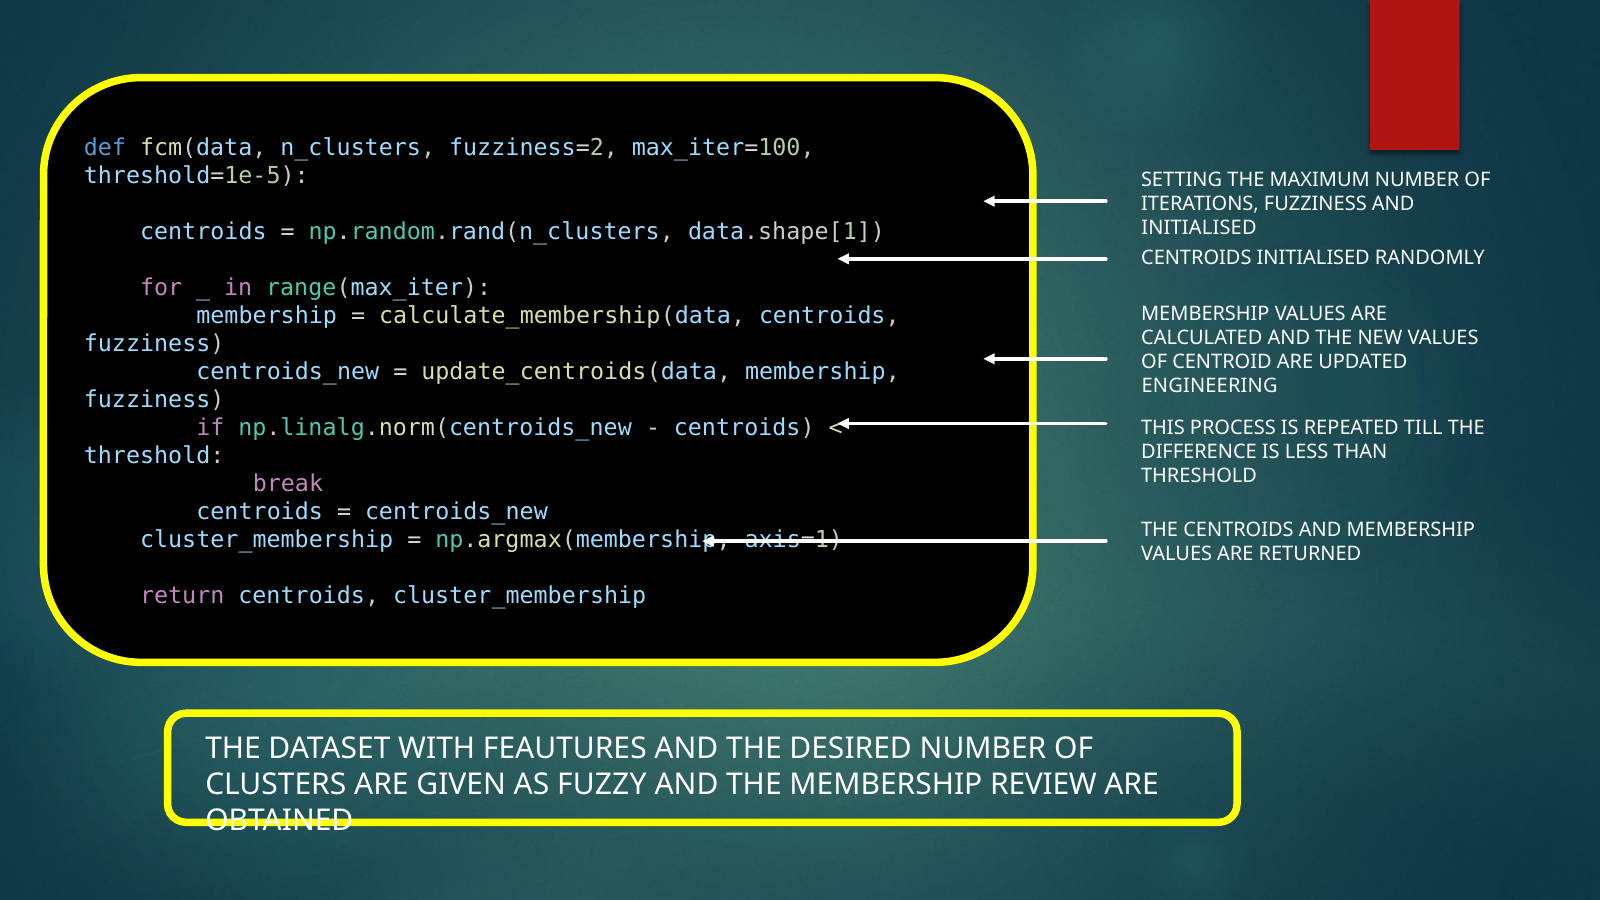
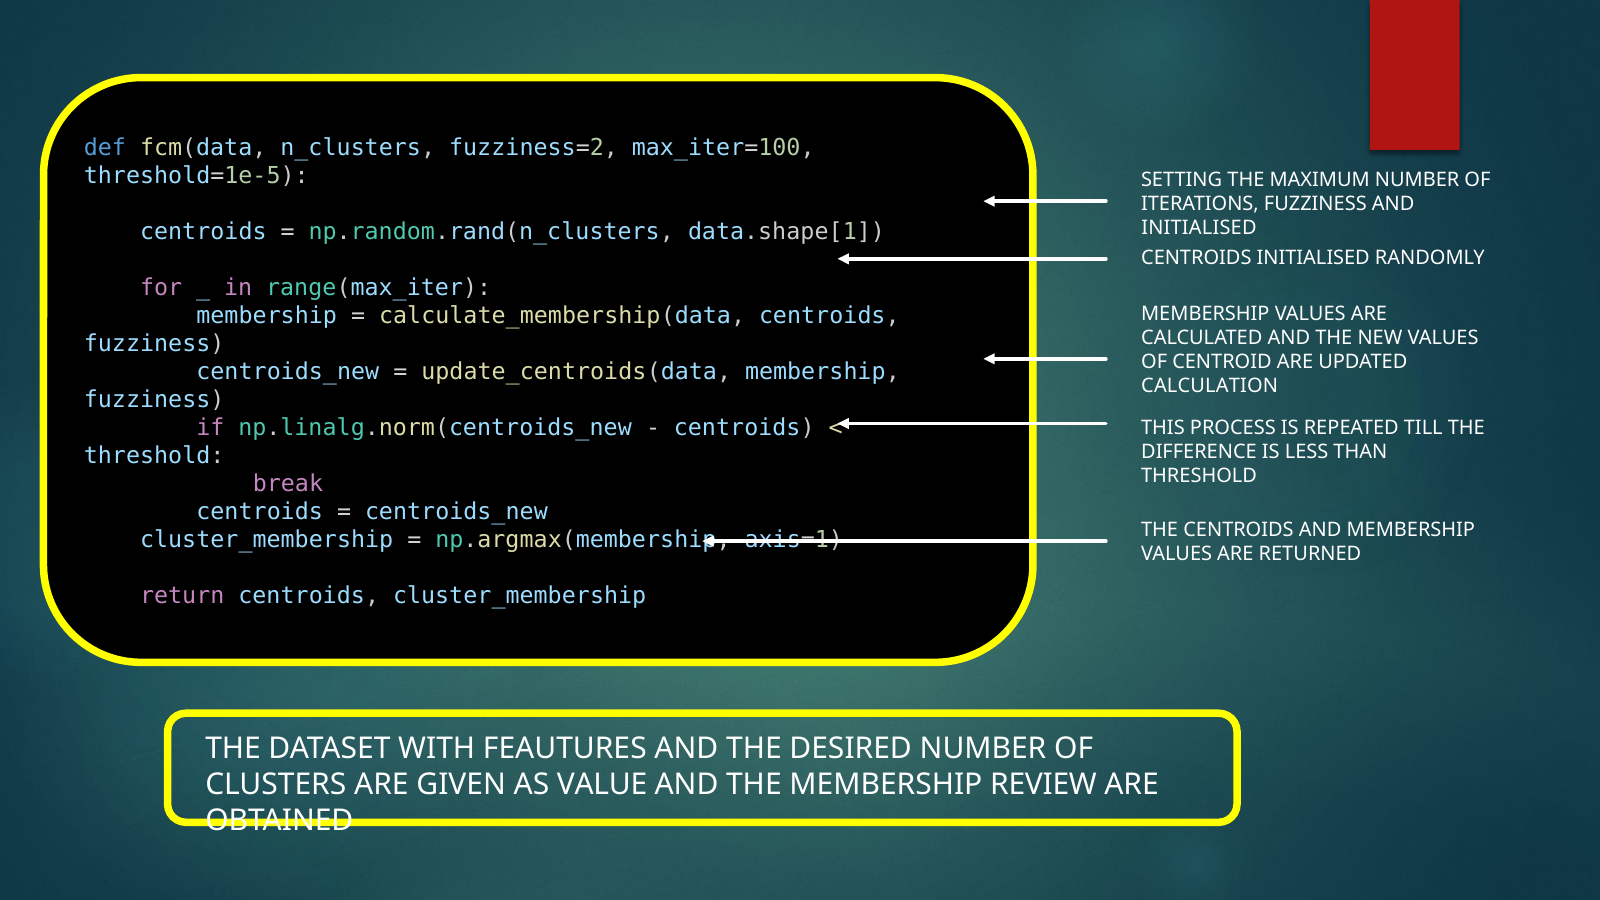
ENGINEERING: ENGINEERING -> CALCULATION
FUZZY: FUZZY -> VALUE
